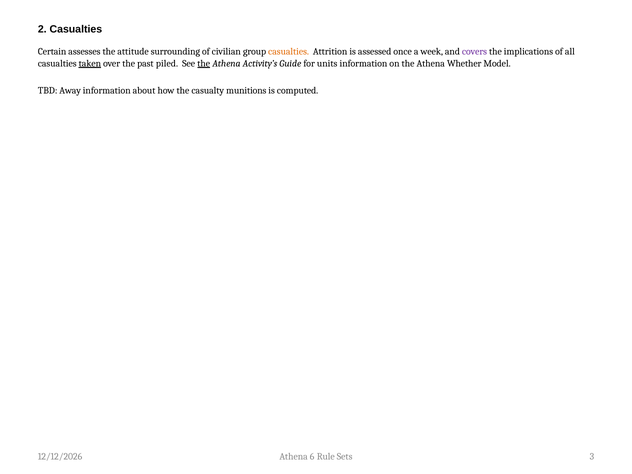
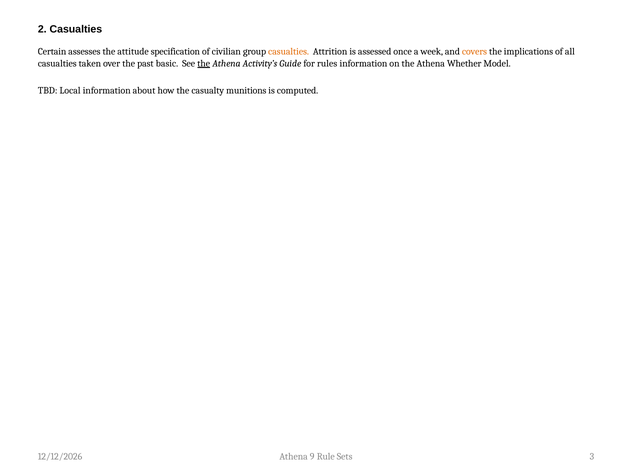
surrounding: surrounding -> specification
covers colour: purple -> orange
taken underline: present -> none
piled: piled -> basic
units: units -> rules
Away: Away -> Local
6: 6 -> 9
